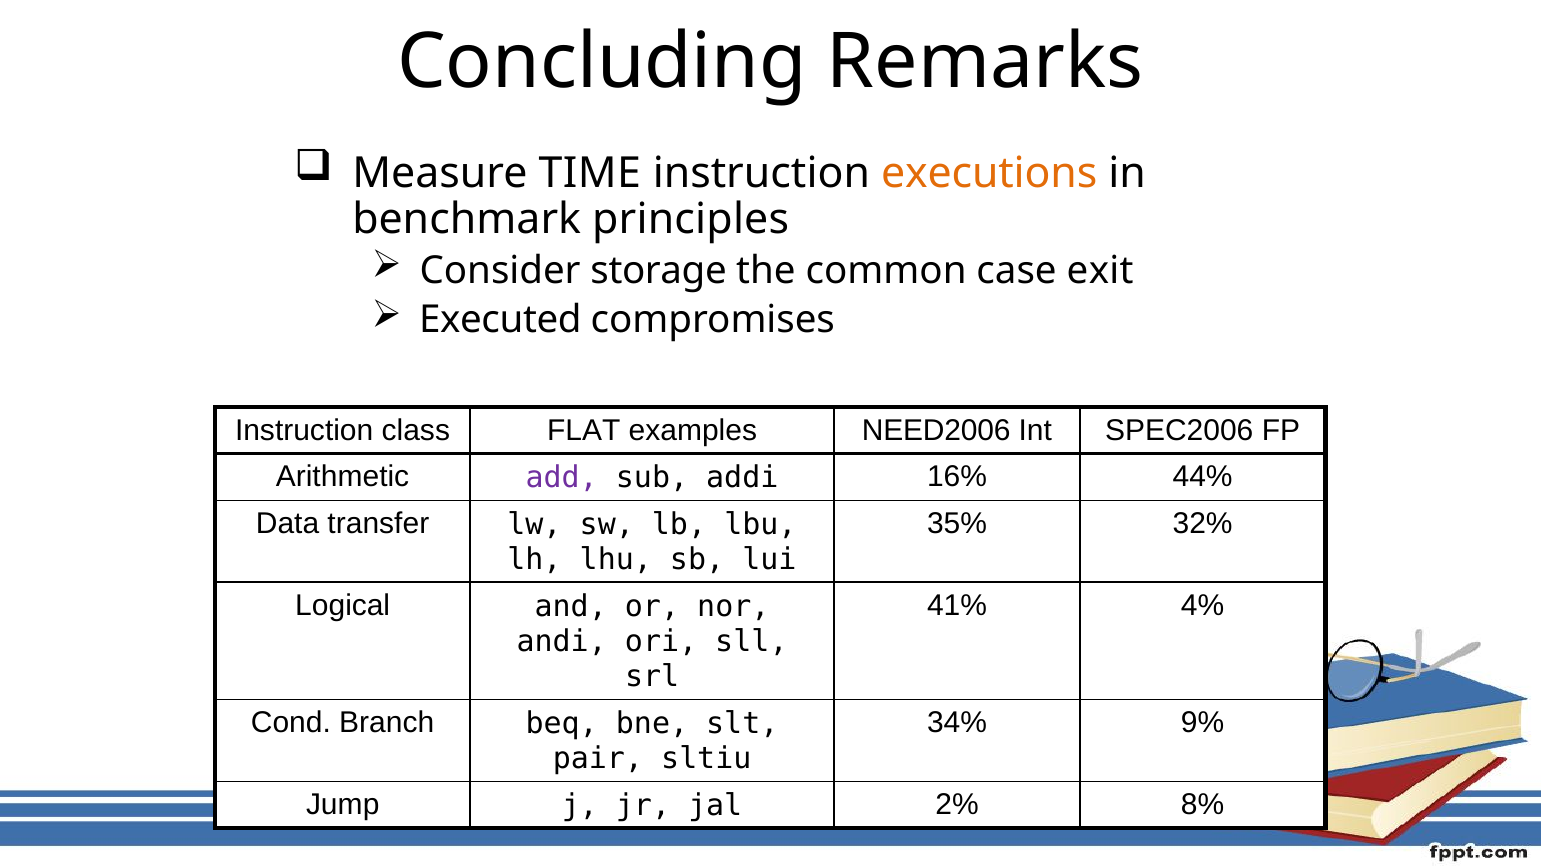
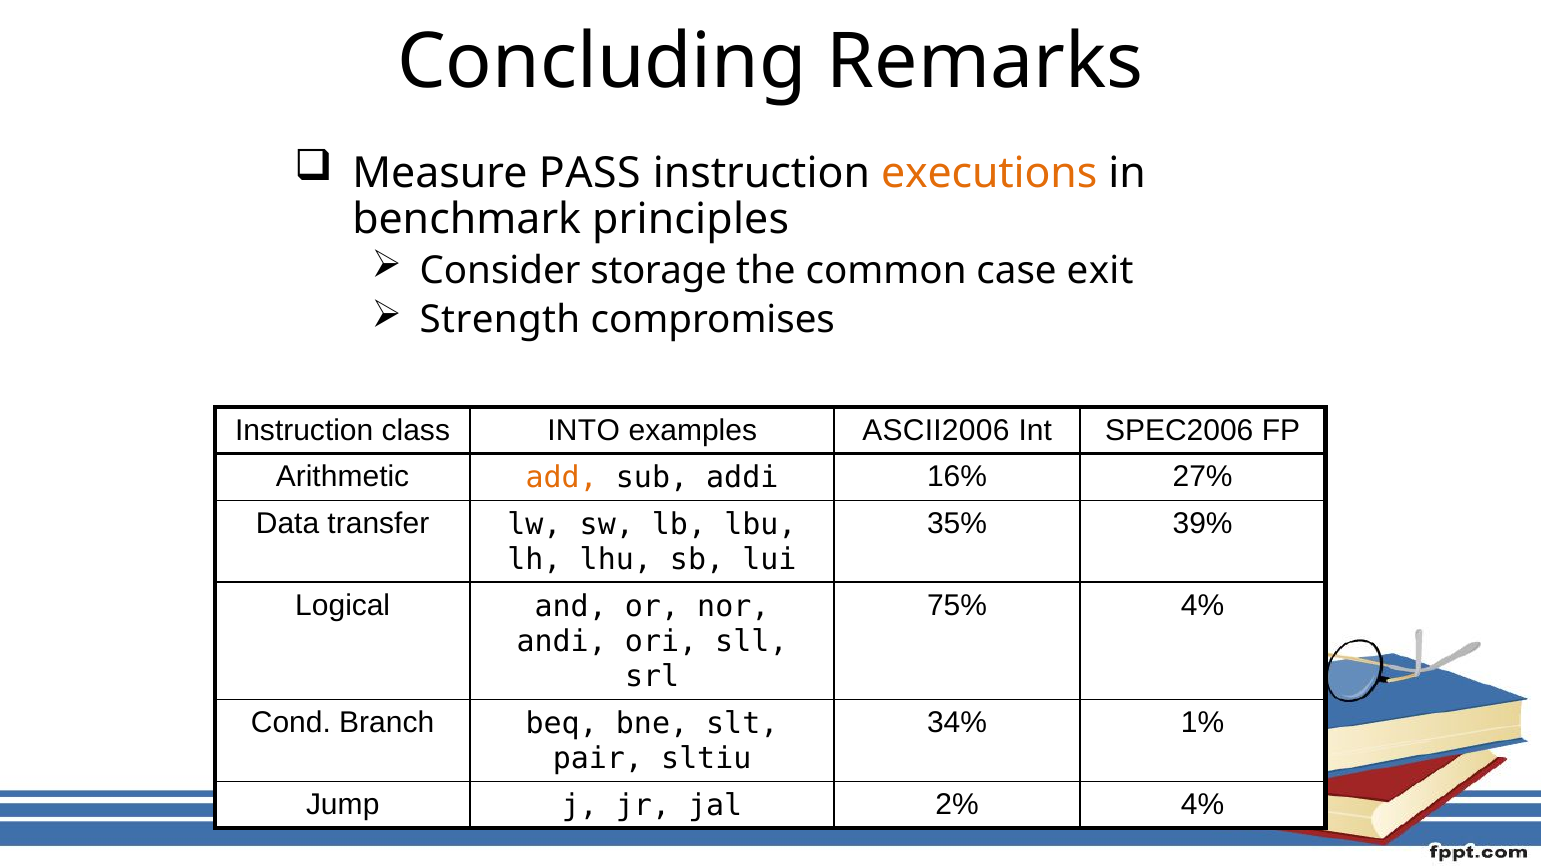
TIME: TIME -> PASS
Executed: Executed -> Strength
FLAT: FLAT -> INTO
NEED2006: NEED2006 -> ASCII2006
add colour: purple -> orange
44%: 44% -> 27%
32%: 32% -> 39%
41%: 41% -> 75%
9%: 9% -> 1%
2% 8%: 8% -> 4%
